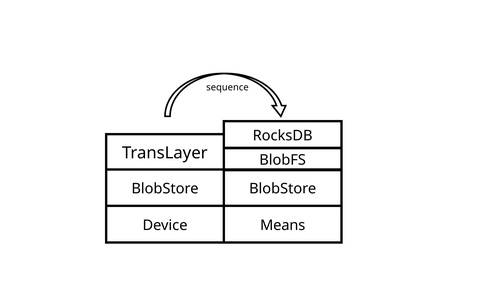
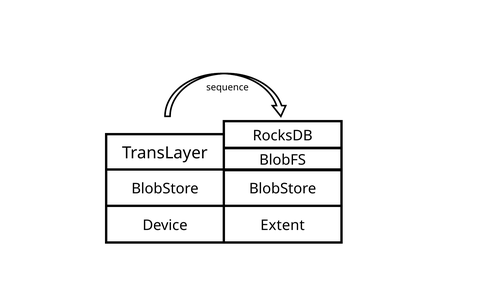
Means: Means -> Extent
